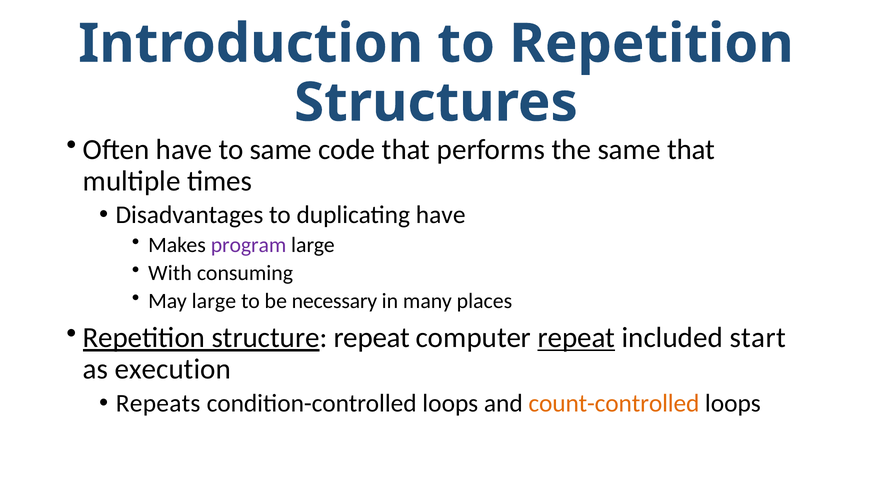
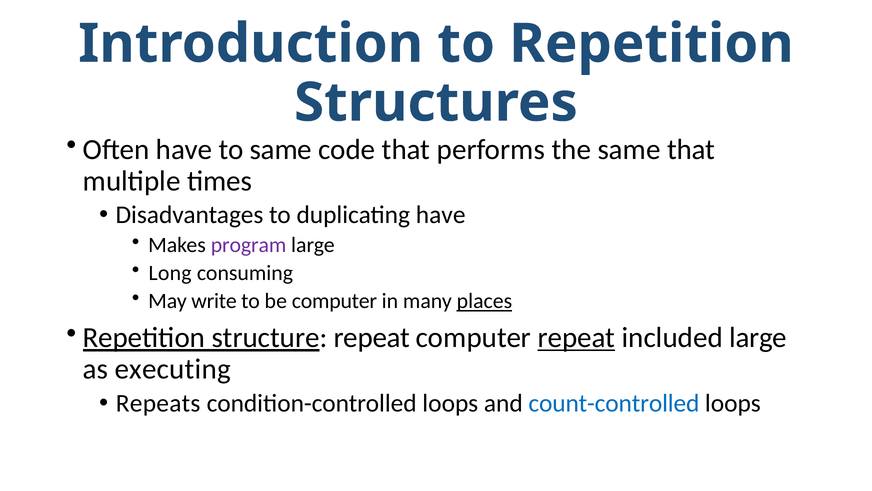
With: With -> Long
May large: large -> write
be necessary: necessary -> computer
places underline: none -> present
included start: start -> large
execution: execution -> executing
count-controlled colour: orange -> blue
